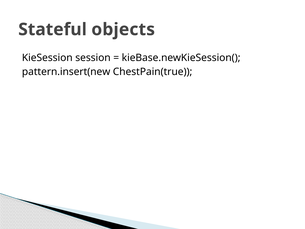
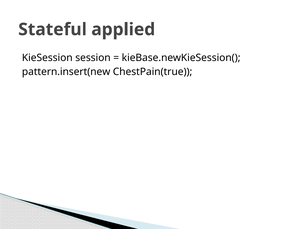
objects: objects -> applied
